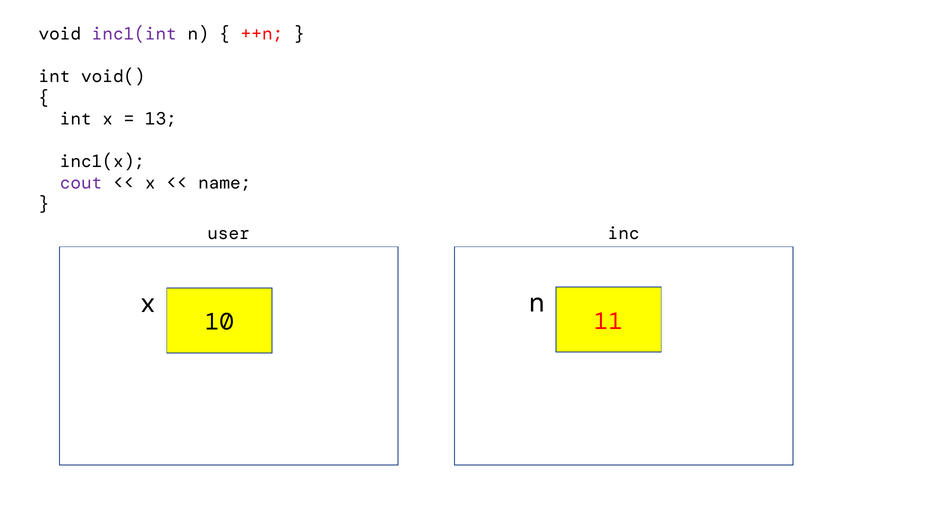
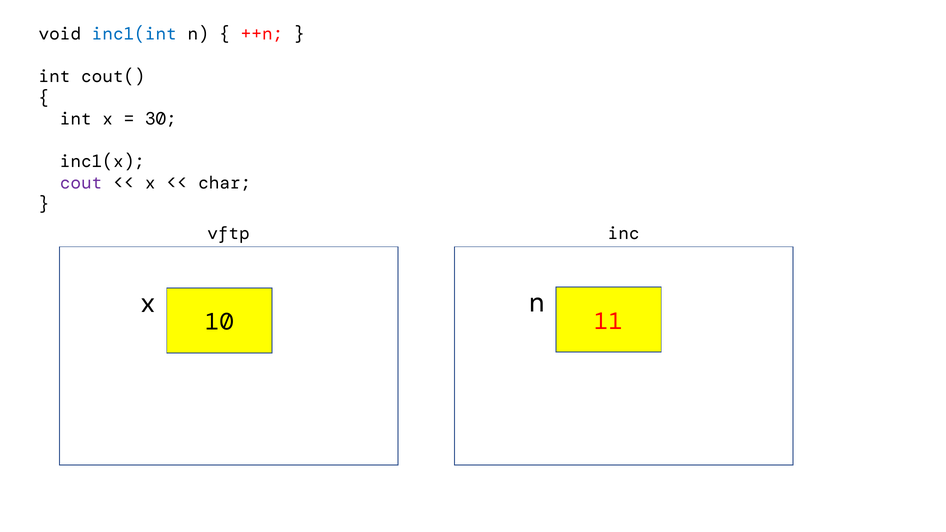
inc1(int colour: purple -> blue
void(: void( -> cout(
13: 13 -> 30
name: name -> char
user: user -> vftp
